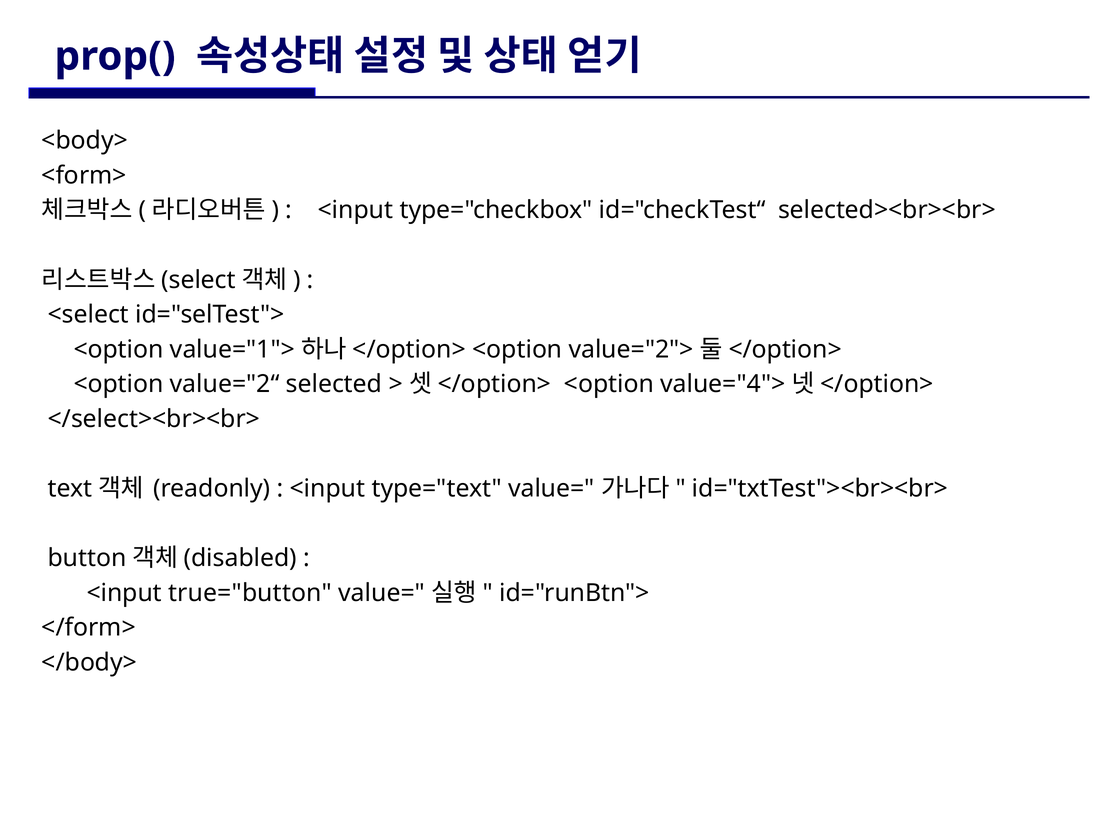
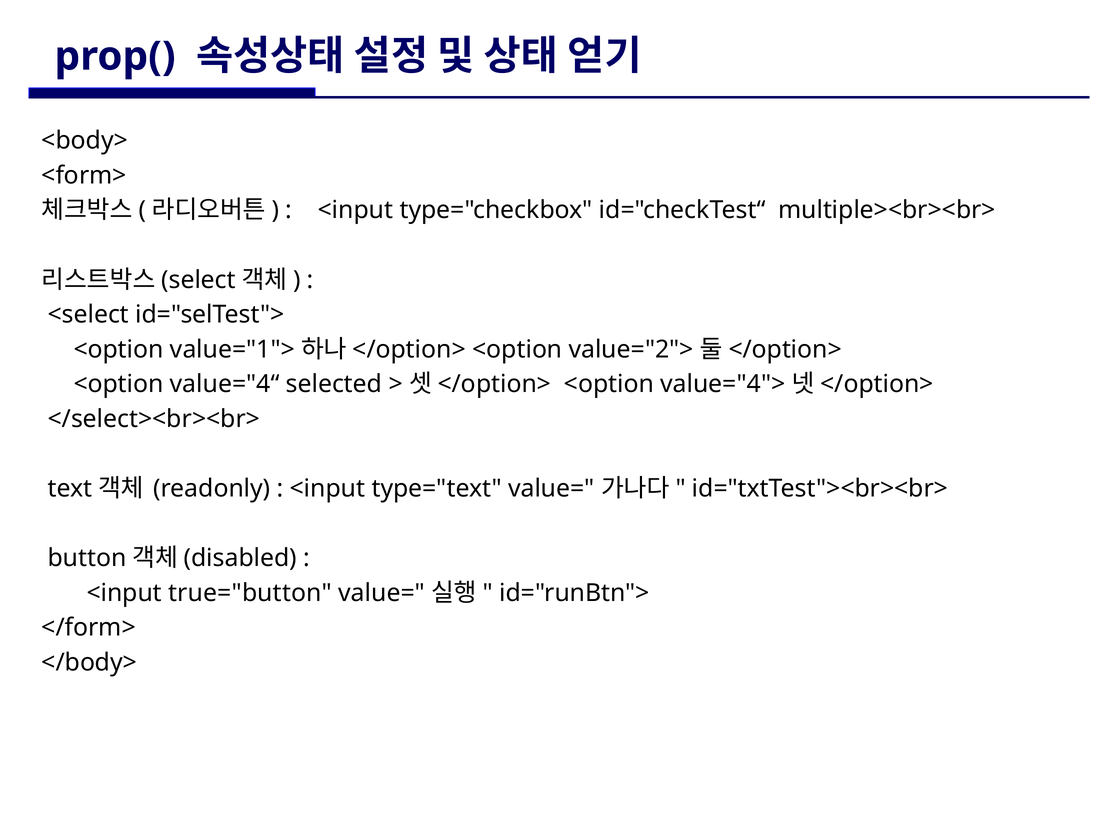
selected><br><br>: selected><br><br> -> multiple><br><br>
value="2“: value="2“ -> value="4“
